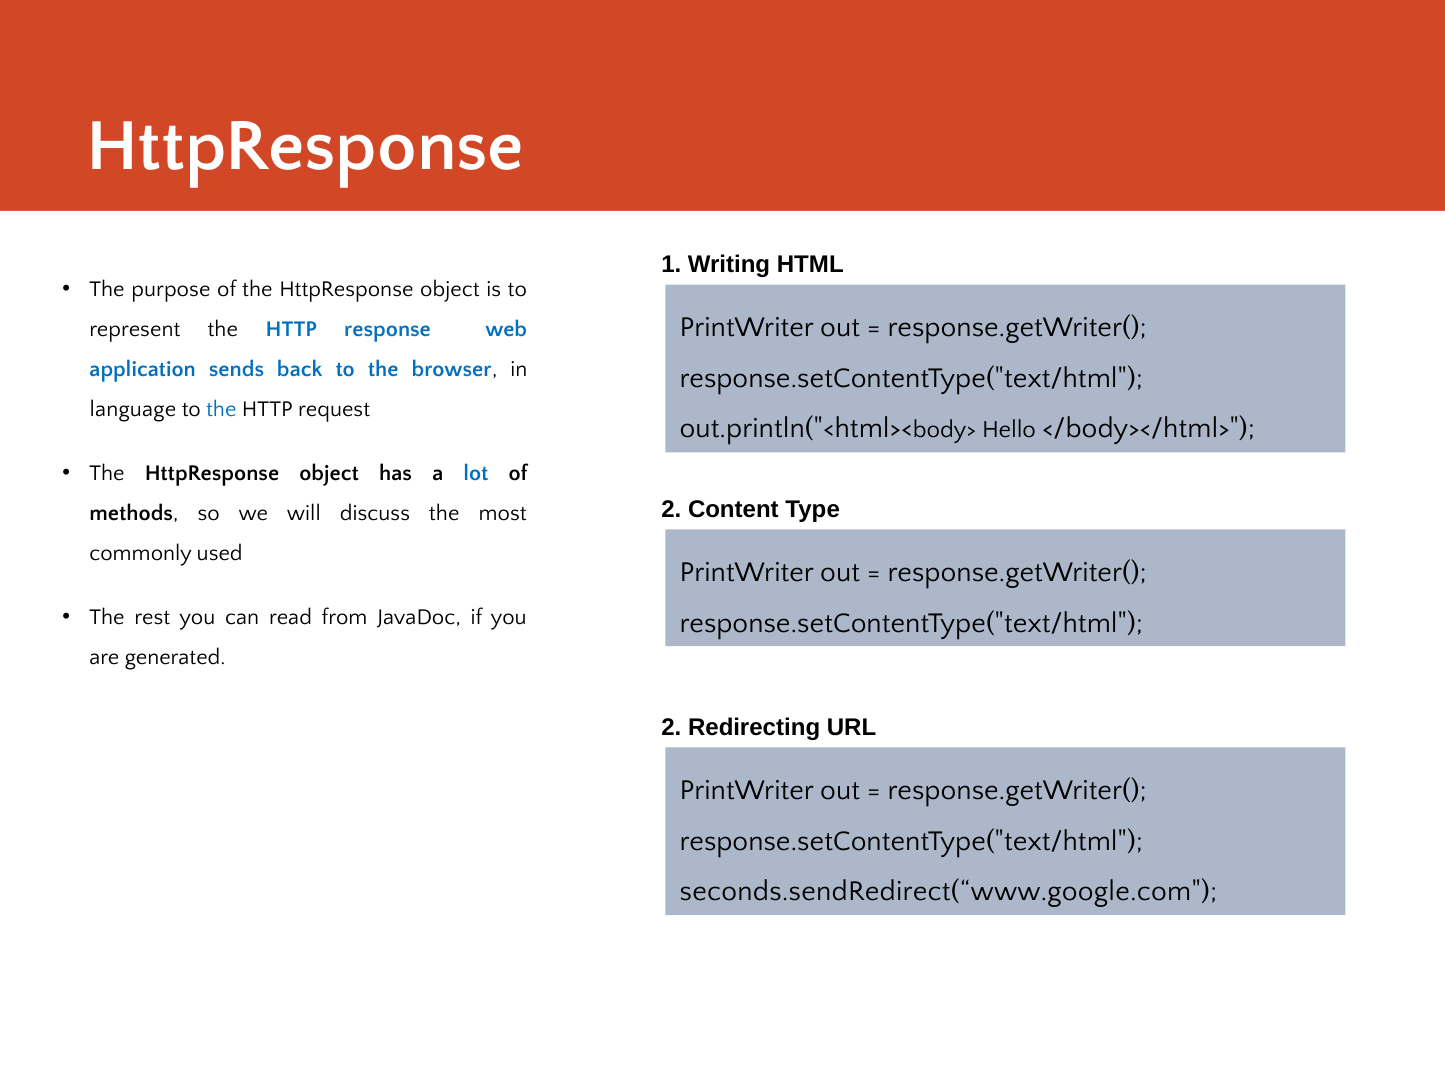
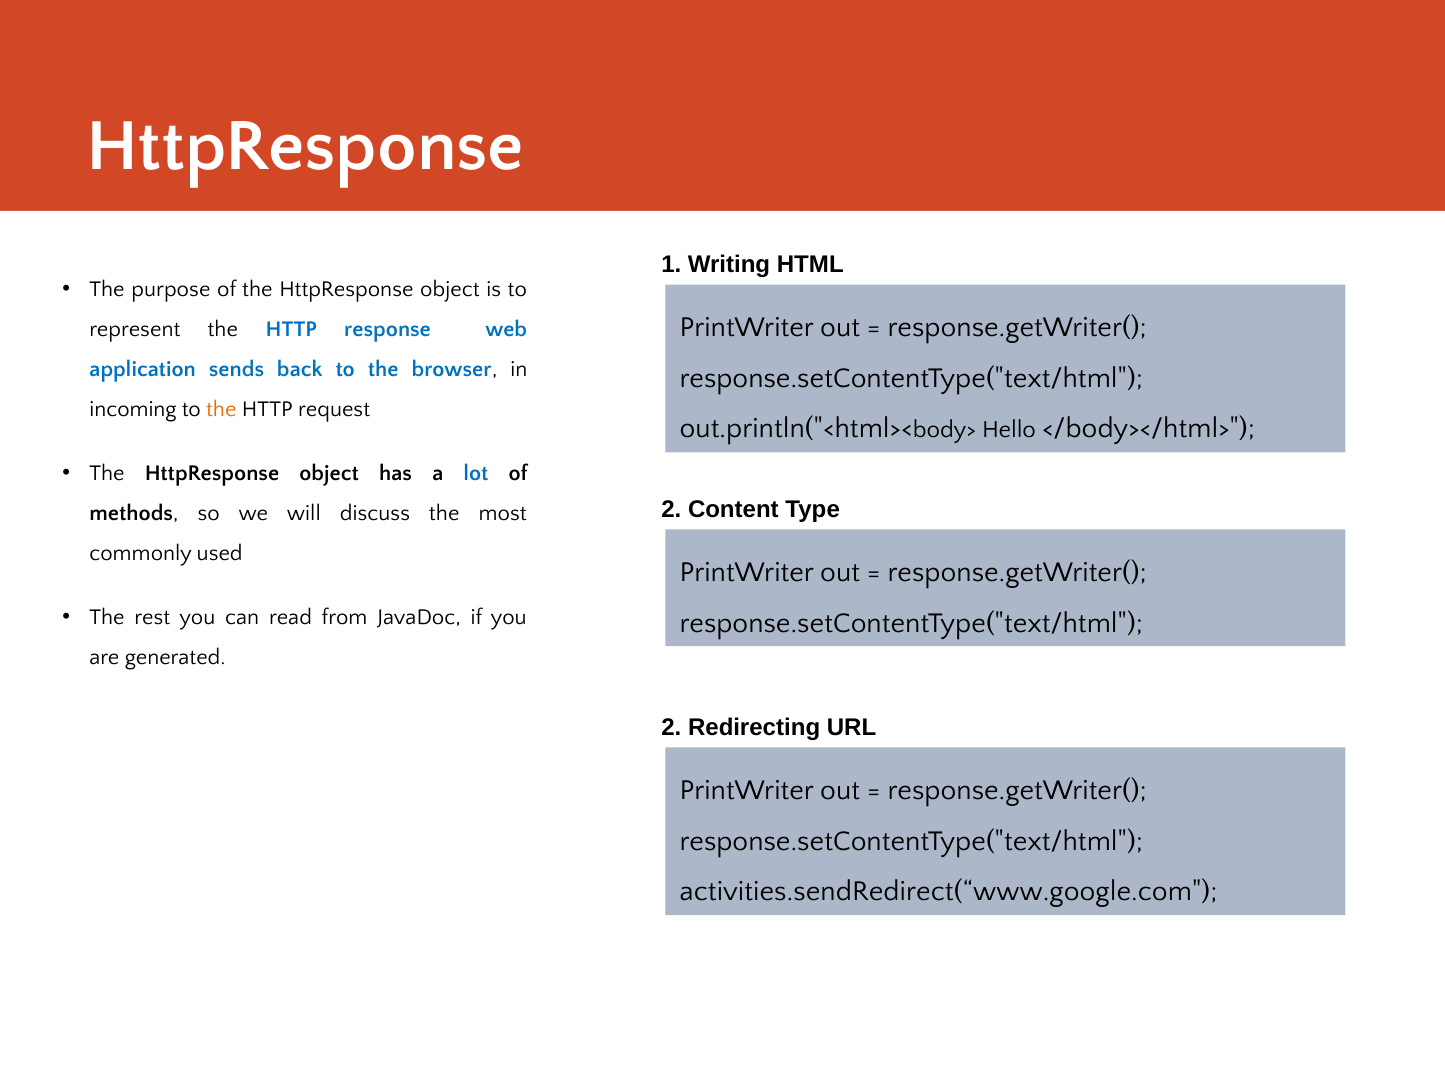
language: language -> incoming
the at (221, 409) colour: blue -> orange
seconds.sendRedirect(“www.google.com: seconds.sendRedirect(“www.google.com -> activities.sendRedirect(“www.google.com
